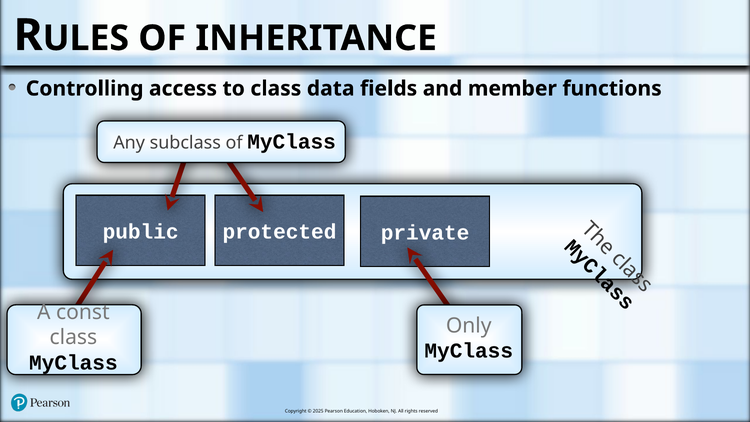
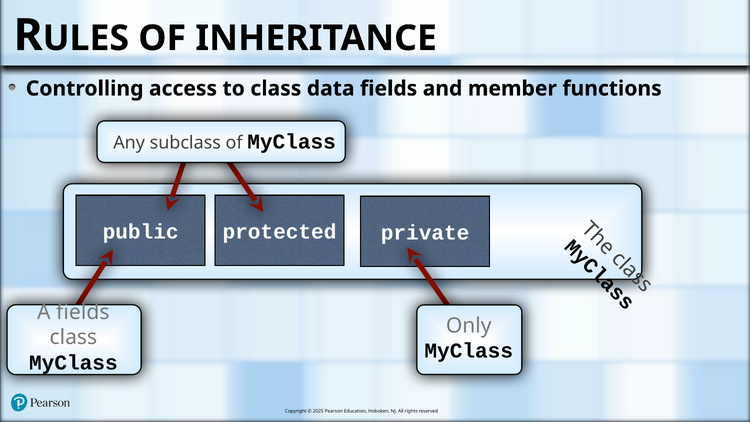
A const: const -> fields
